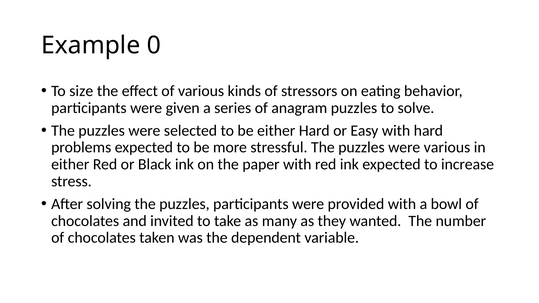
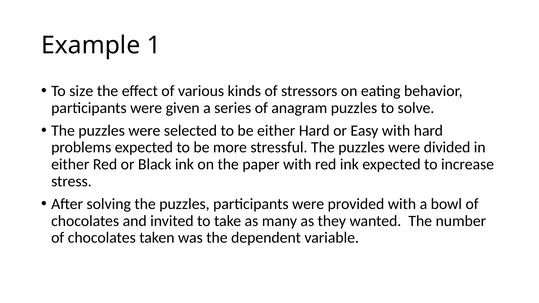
0: 0 -> 1
were various: various -> divided
